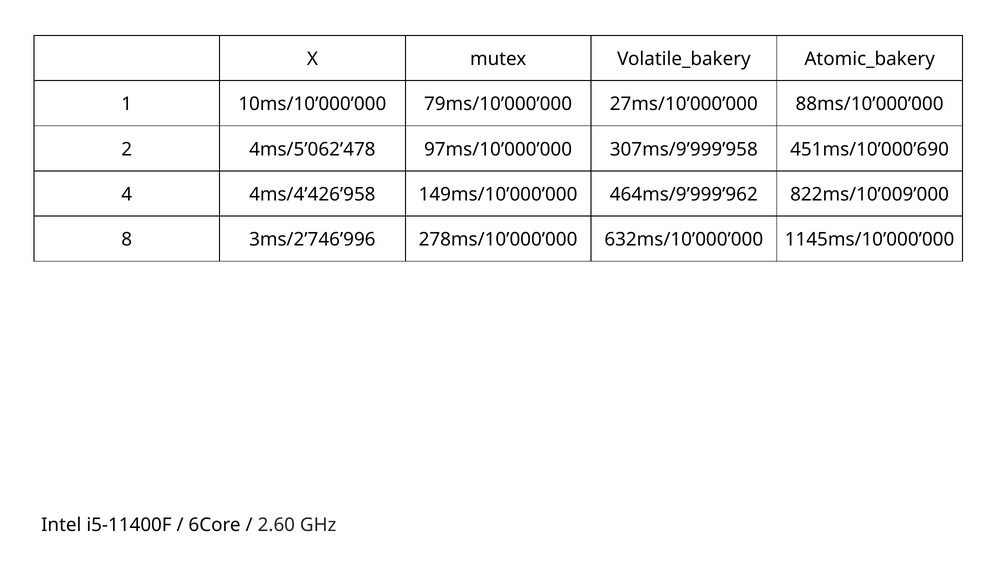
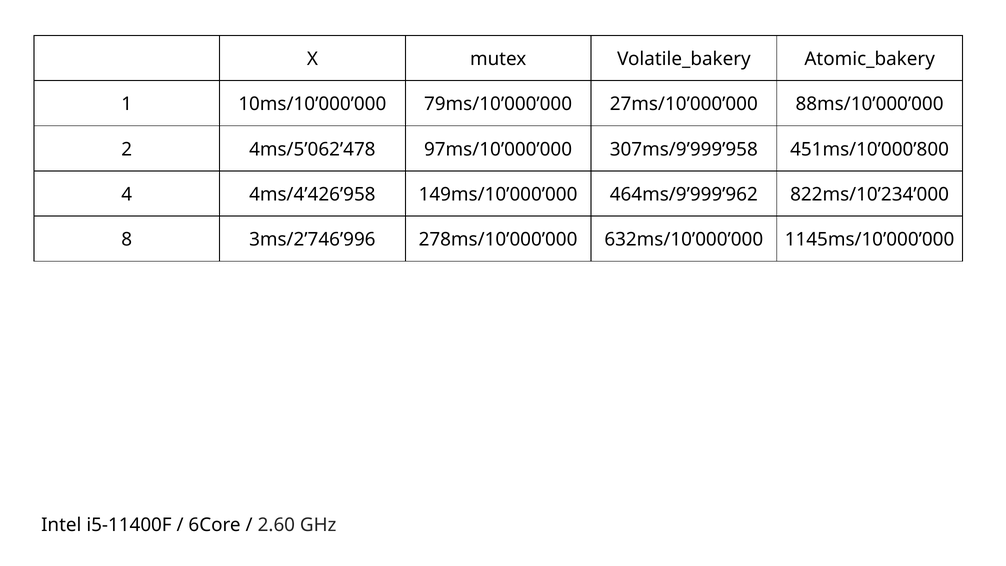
451ms/10’000’690: 451ms/10’000’690 -> 451ms/10’000’800
822ms/10’009’000: 822ms/10’009’000 -> 822ms/10’234’000
